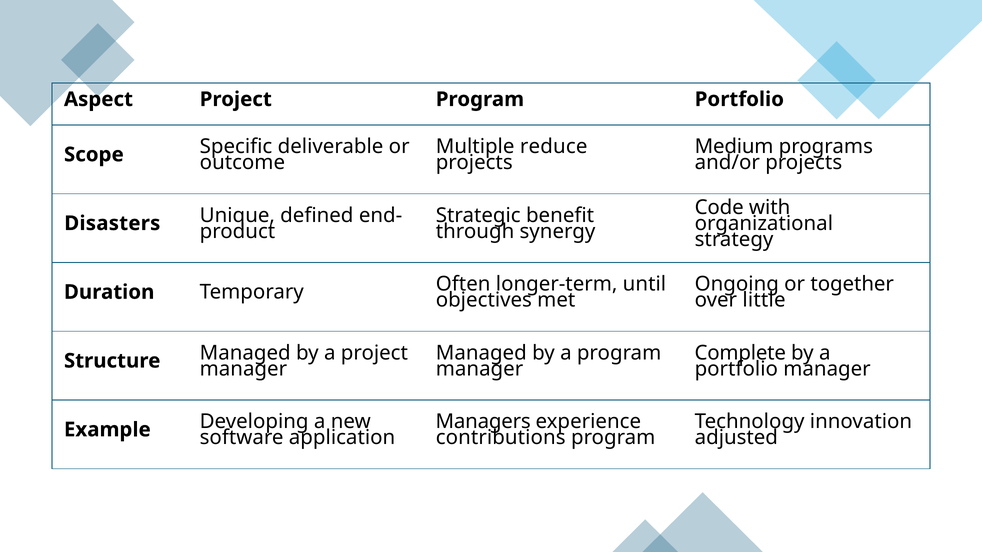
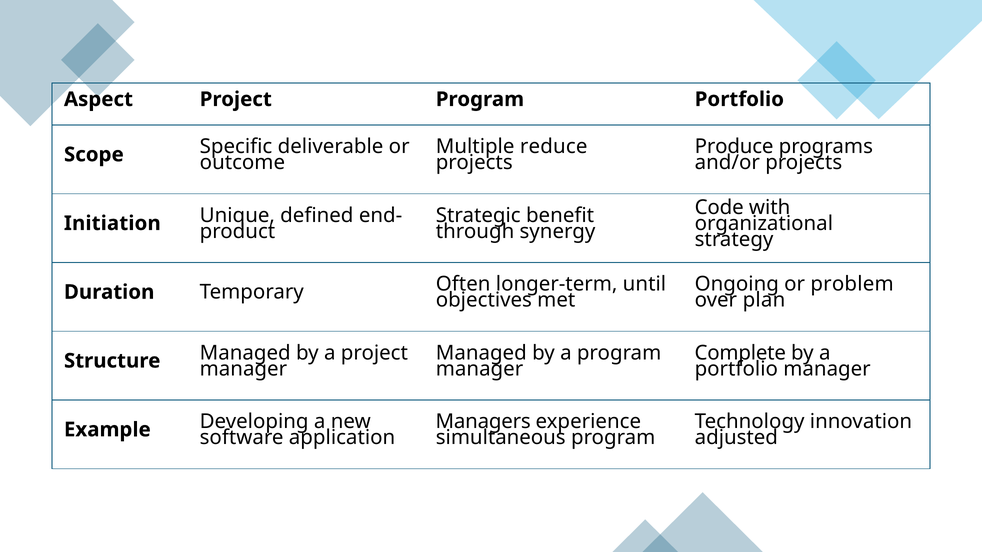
Medium: Medium -> Produce
Disasters: Disasters -> Initiation
together: together -> problem
little: little -> plan
contributions: contributions -> simultaneous
